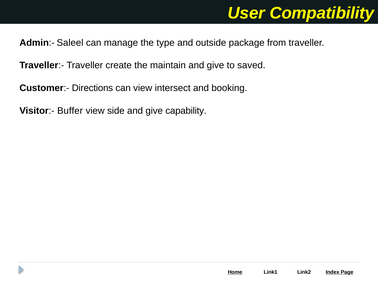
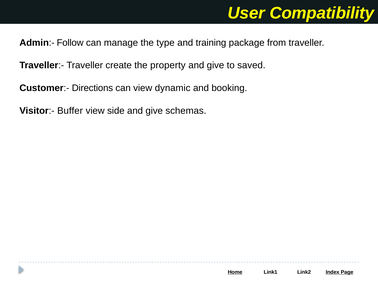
Saleel: Saleel -> Follow
outside: outside -> training
maintain: maintain -> property
intersect: intersect -> dynamic
capability: capability -> schemas
